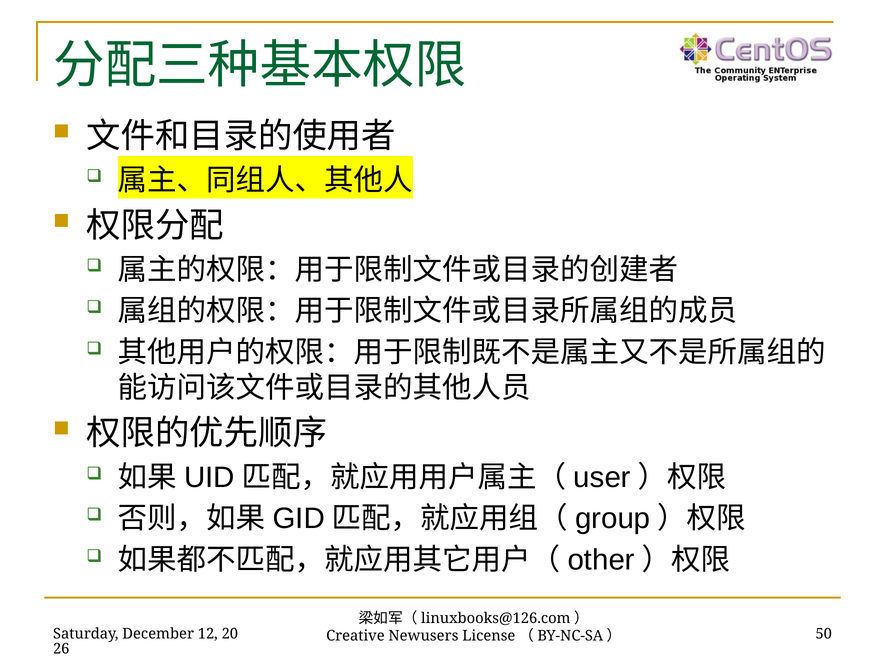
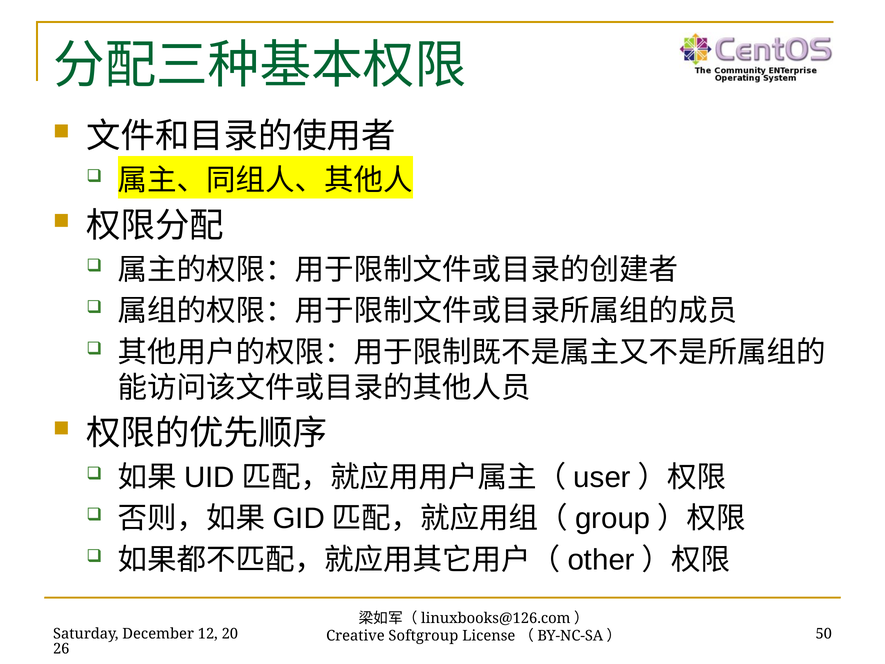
Newusers: Newusers -> Softgroup
